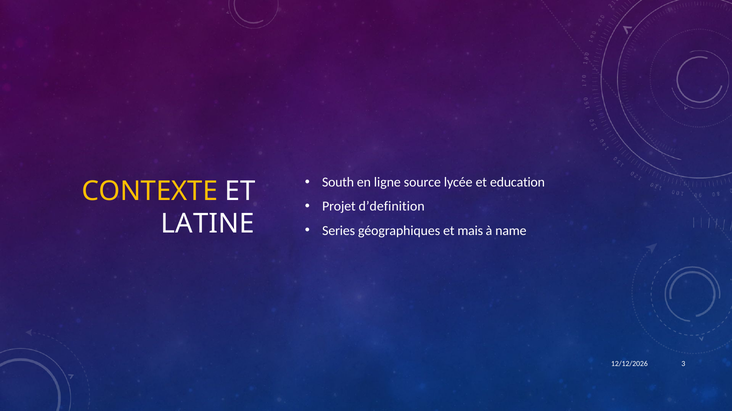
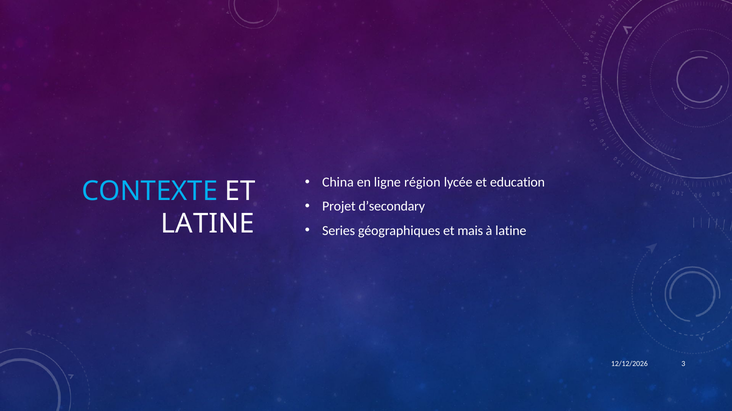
South: South -> China
source: source -> région
CONTEXTE colour: yellow -> light blue
d’definition: d’definition -> d’secondary
à name: name -> latine
